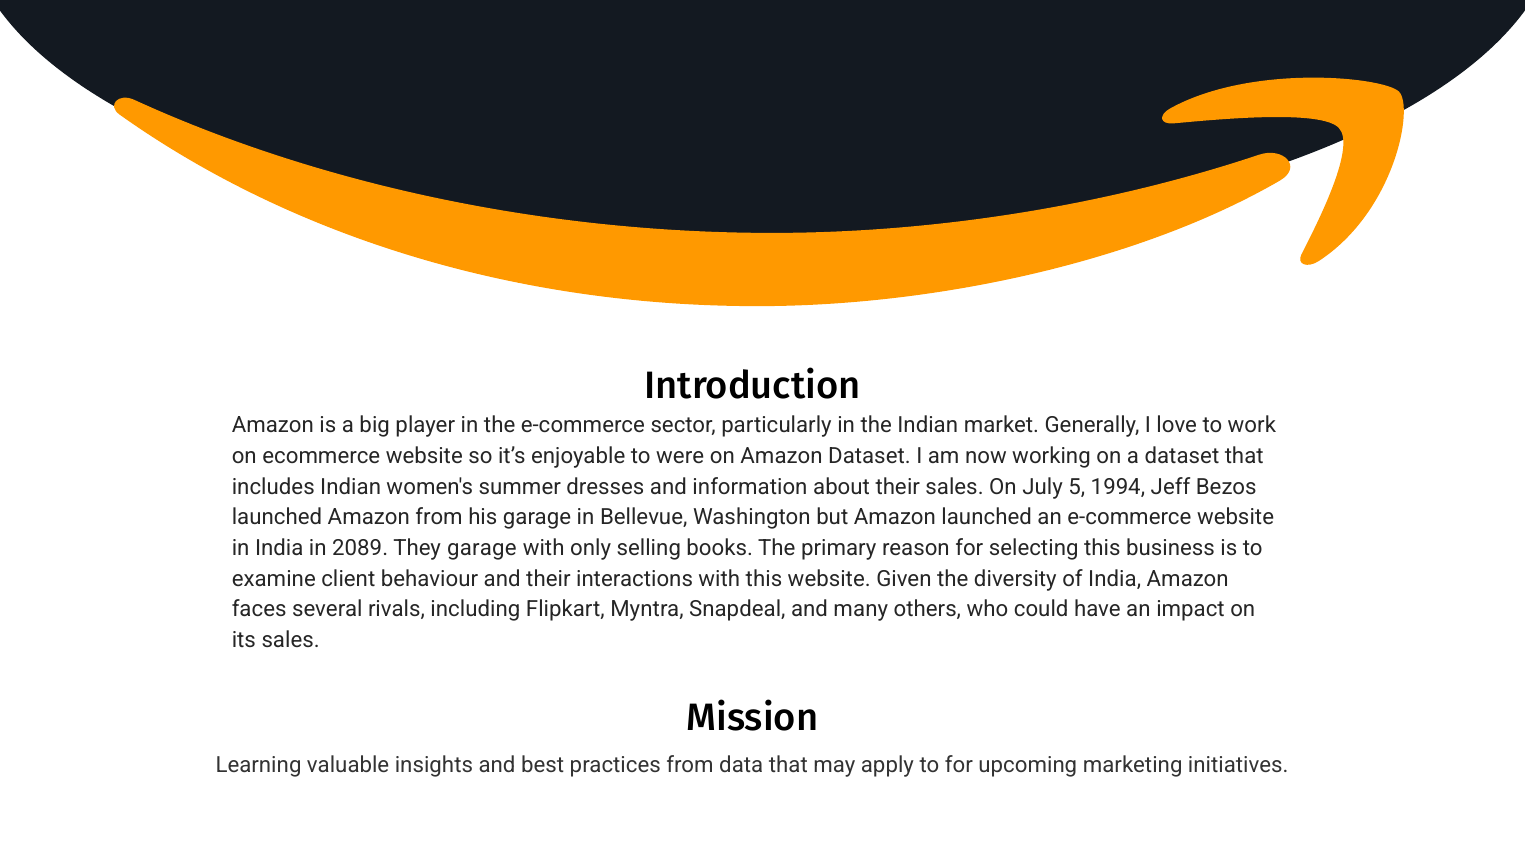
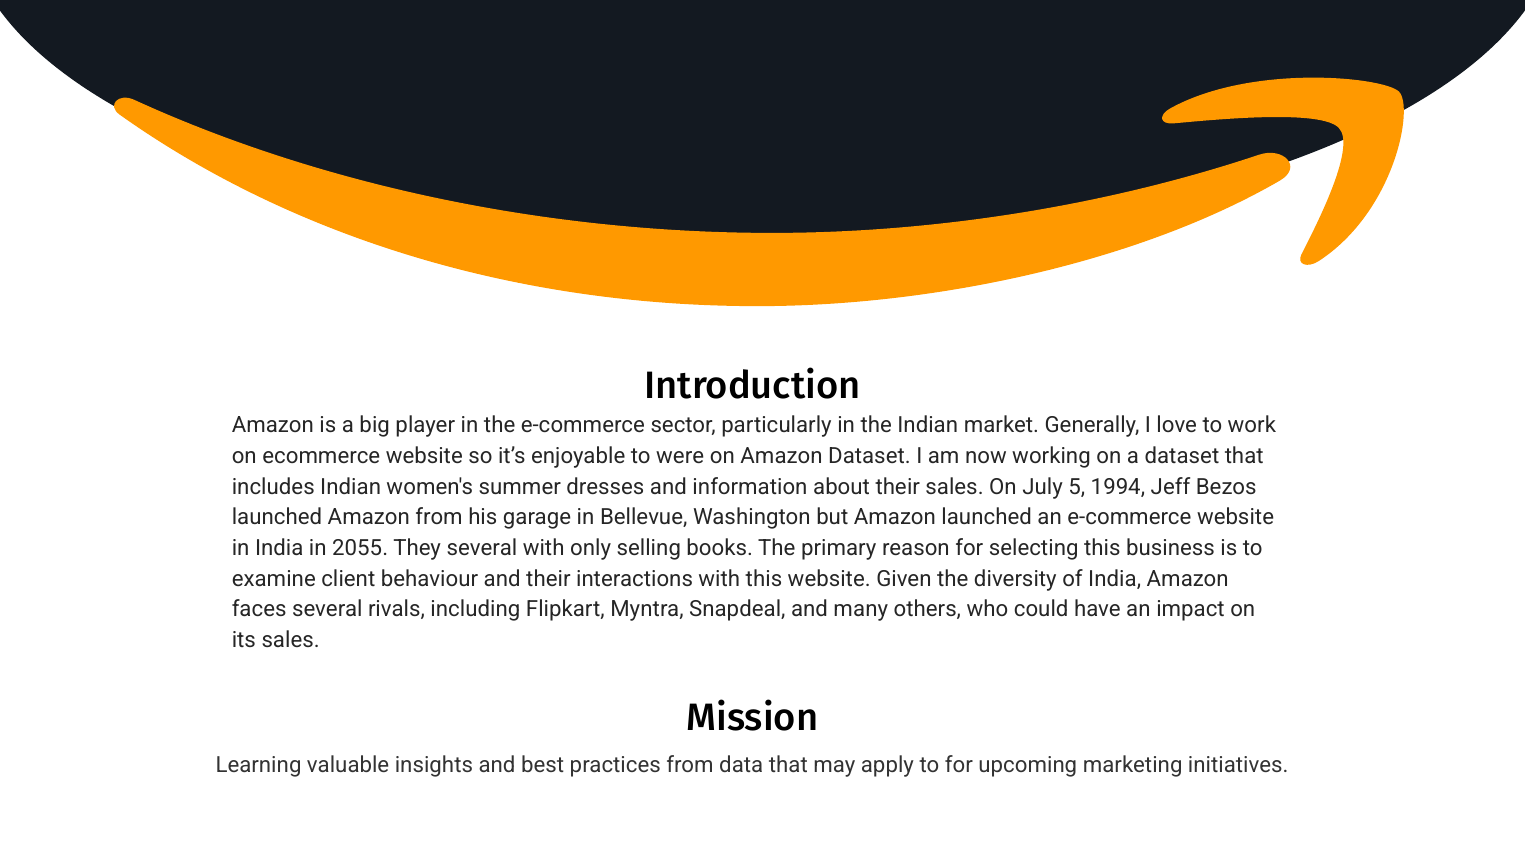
2089: 2089 -> 2055
They garage: garage -> several
